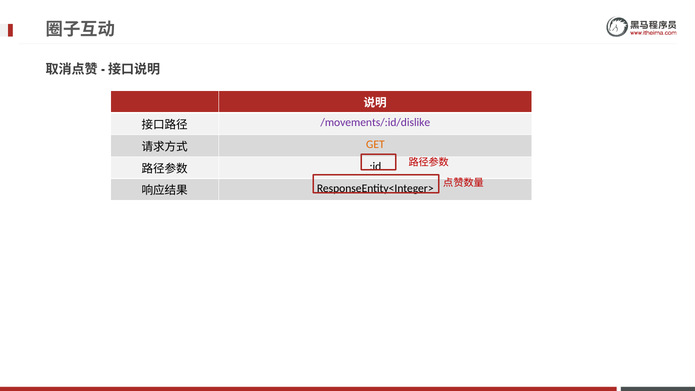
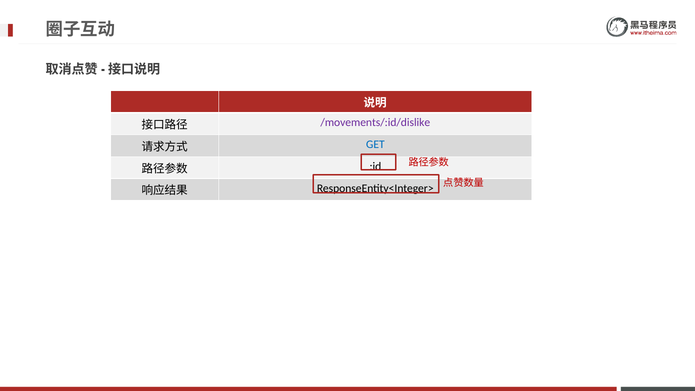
GET colour: orange -> blue
